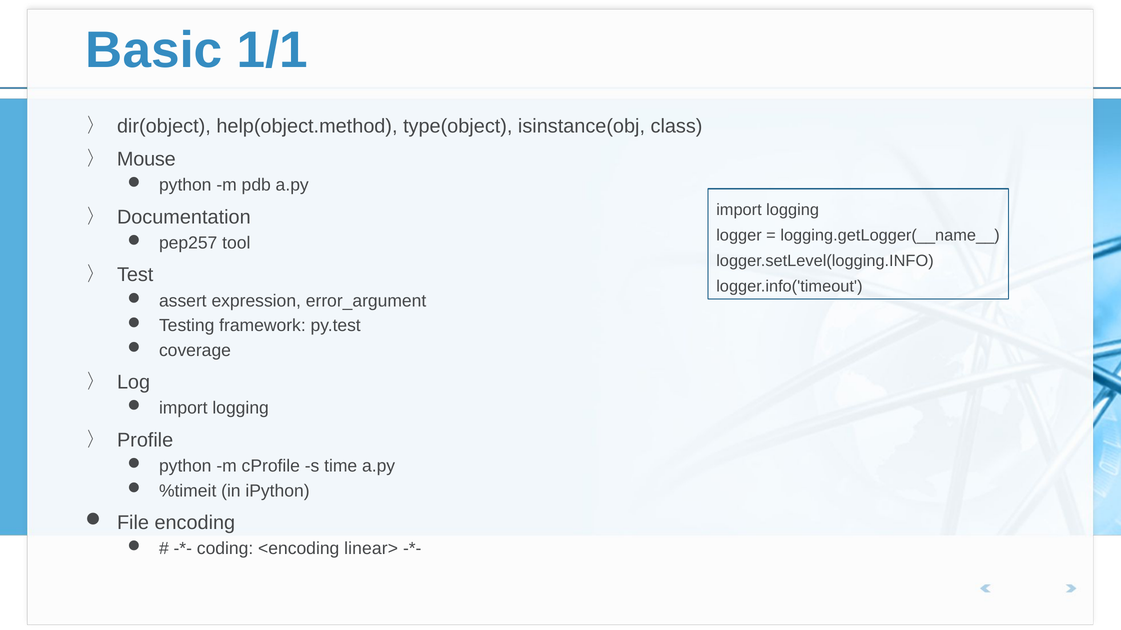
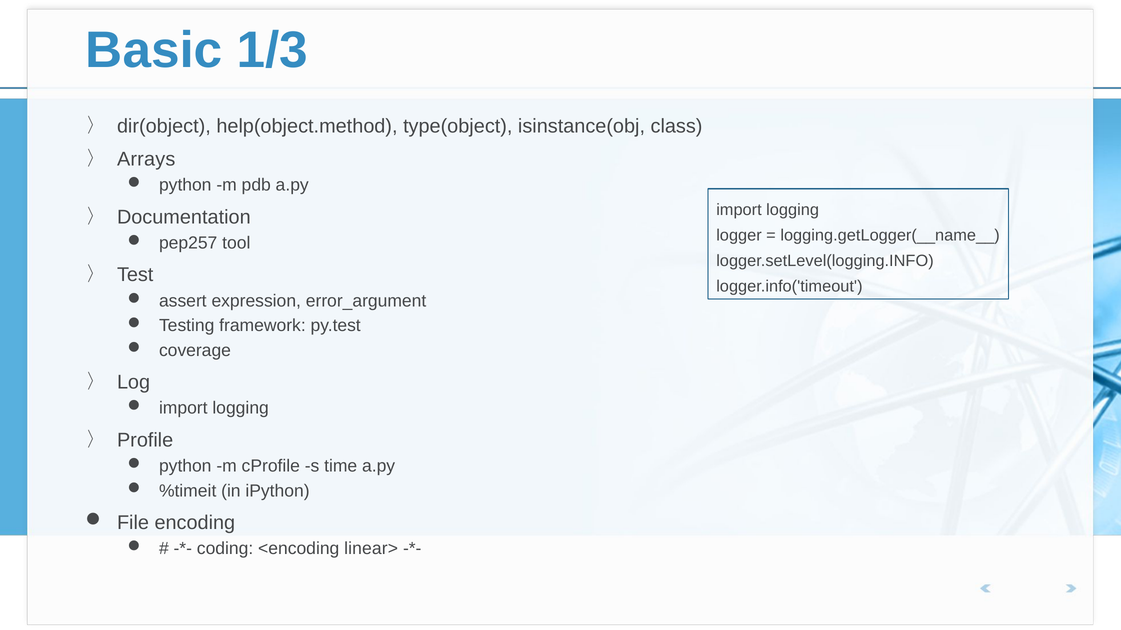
1/1: 1/1 -> 1/3
Mouse: Mouse -> Arrays
